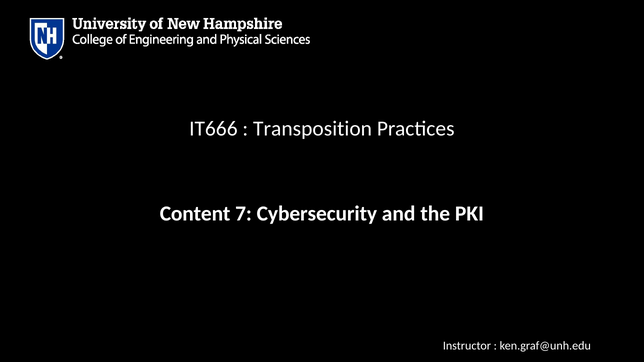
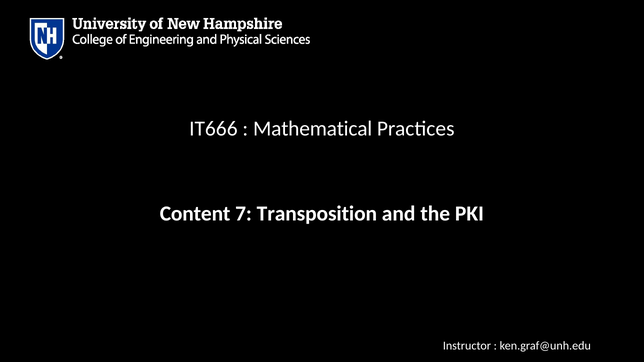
Transposition: Transposition -> Mathematical
Cybersecurity: Cybersecurity -> Transposition
